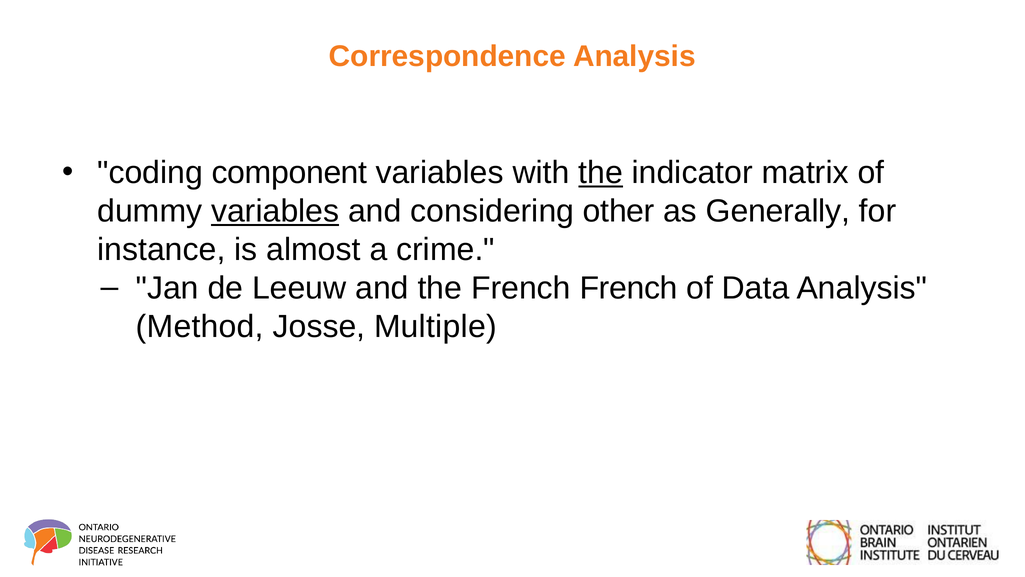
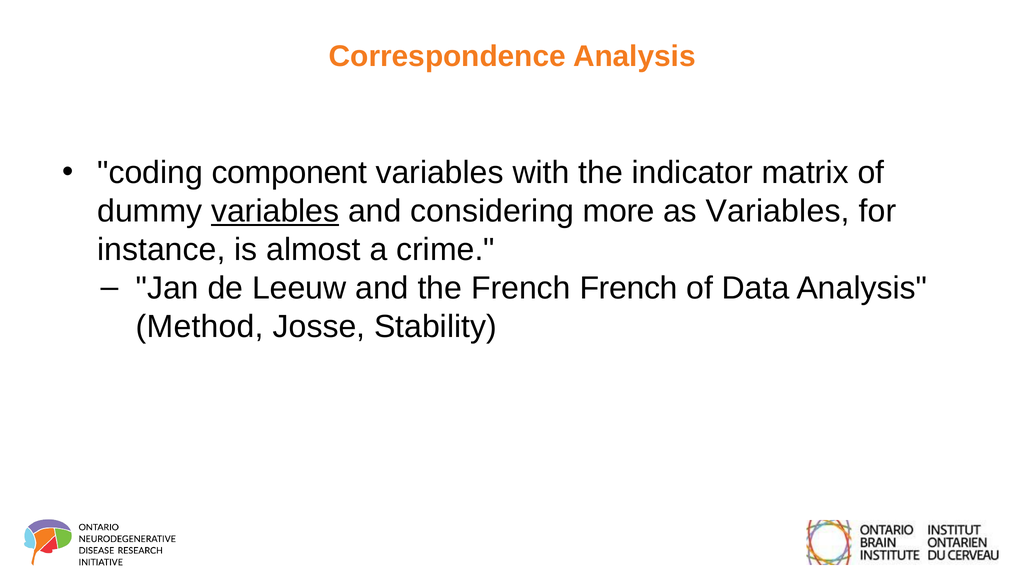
the at (601, 173) underline: present -> none
other: other -> more
as Generally: Generally -> Variables
Multiple: Multiple -> Stability
